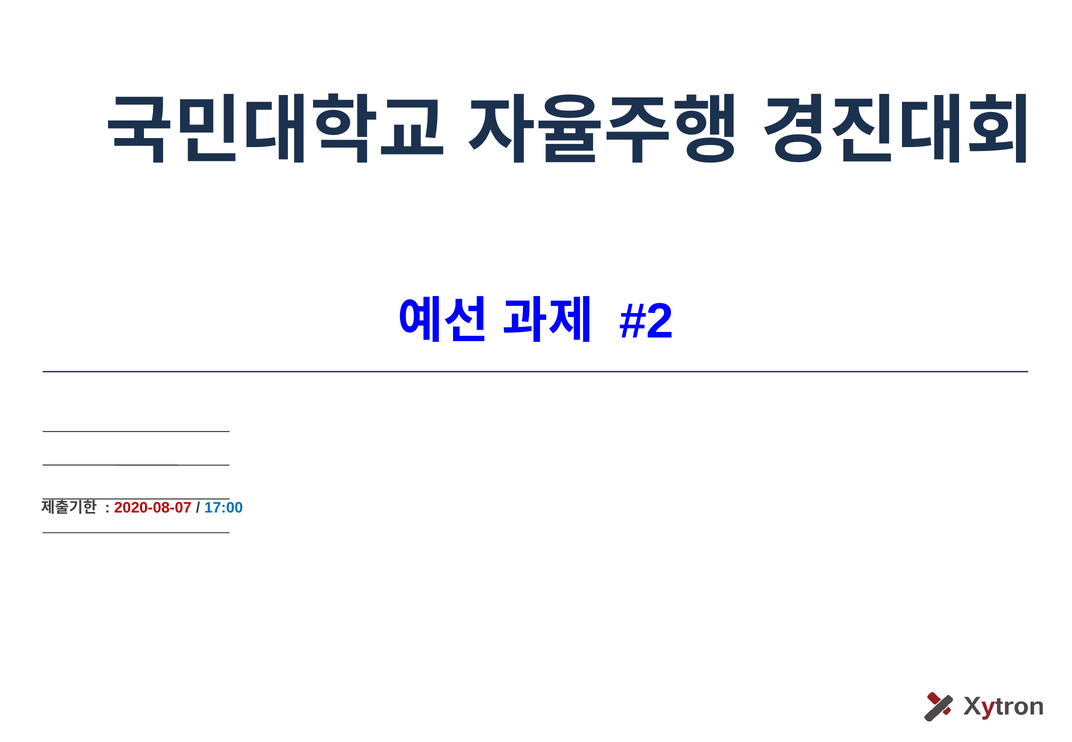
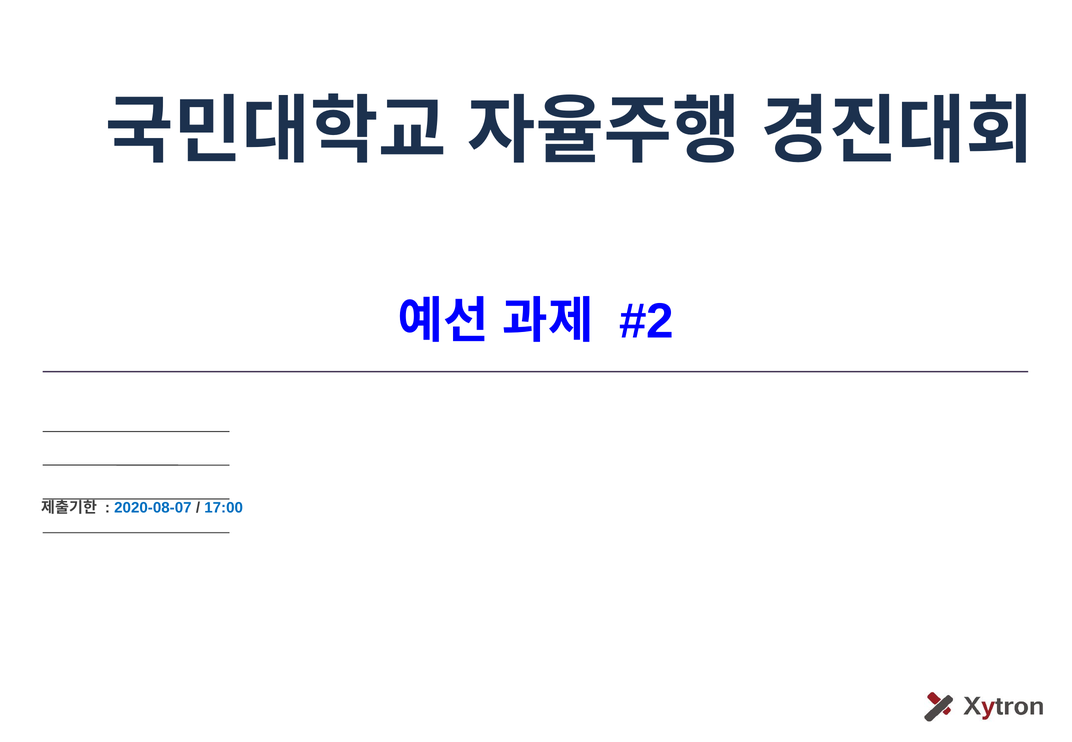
2020-08-07 colour: red -> blue
